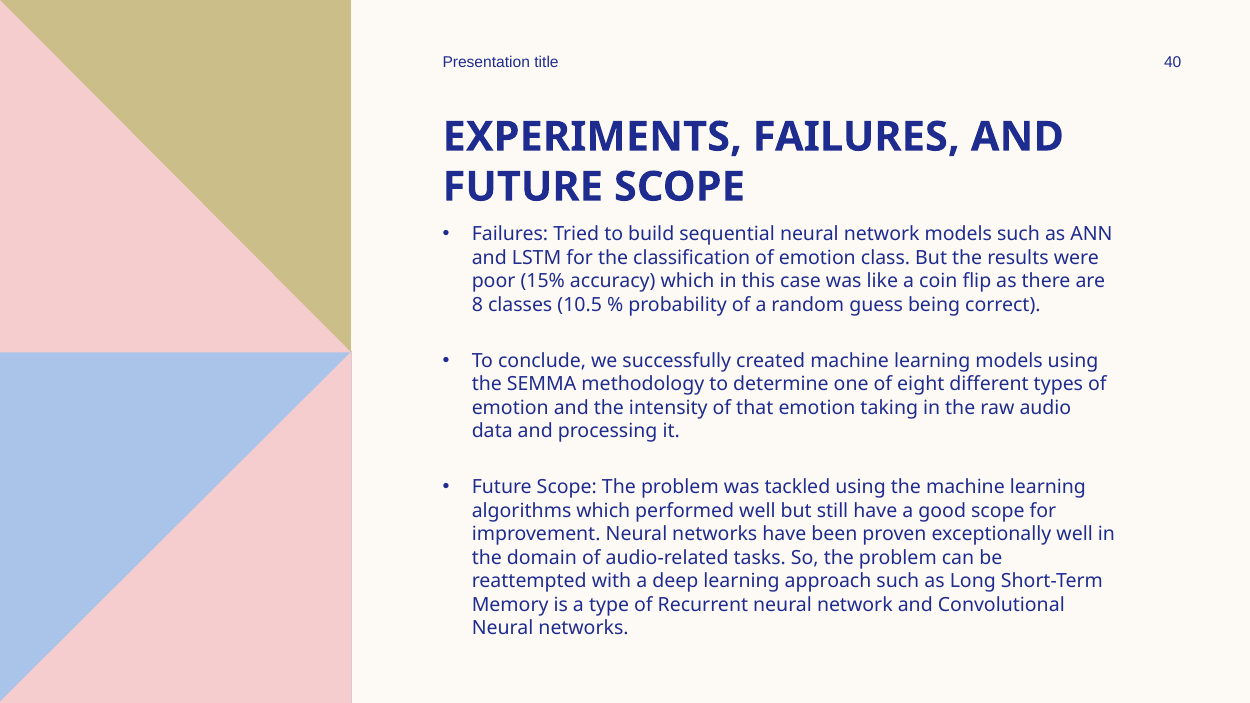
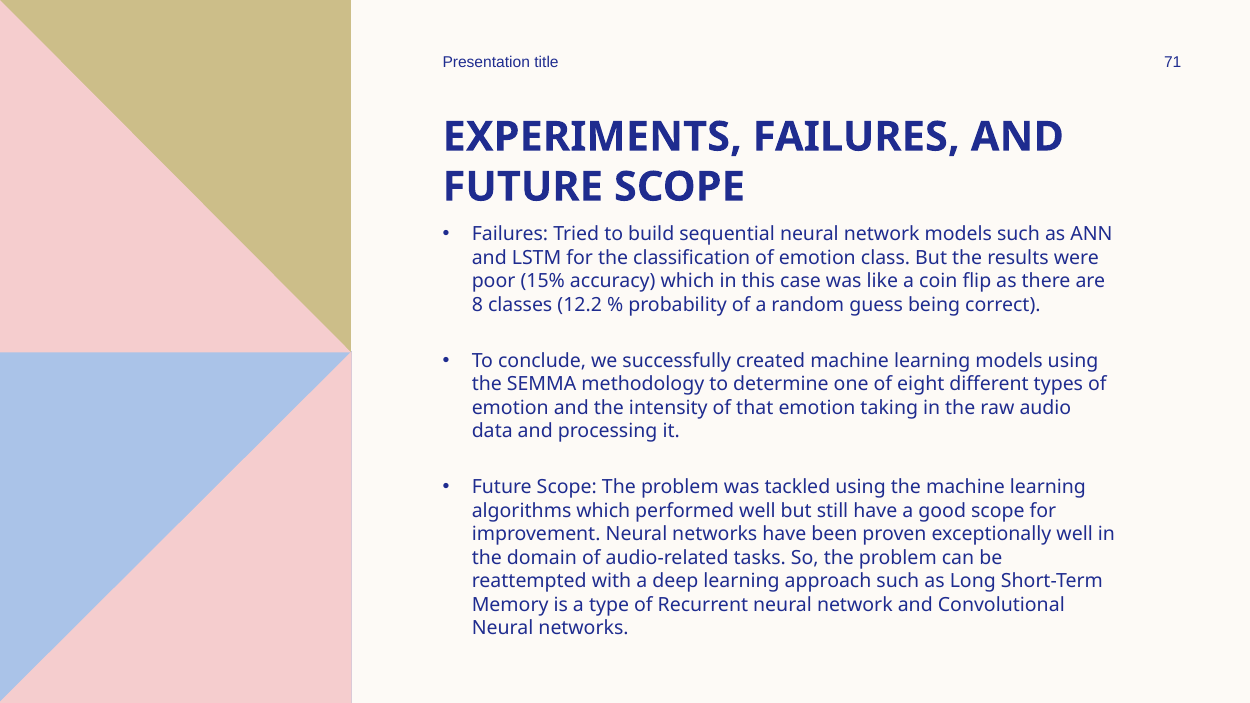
40: 40 -> 71
10.5: 10.5 -> 12.2
